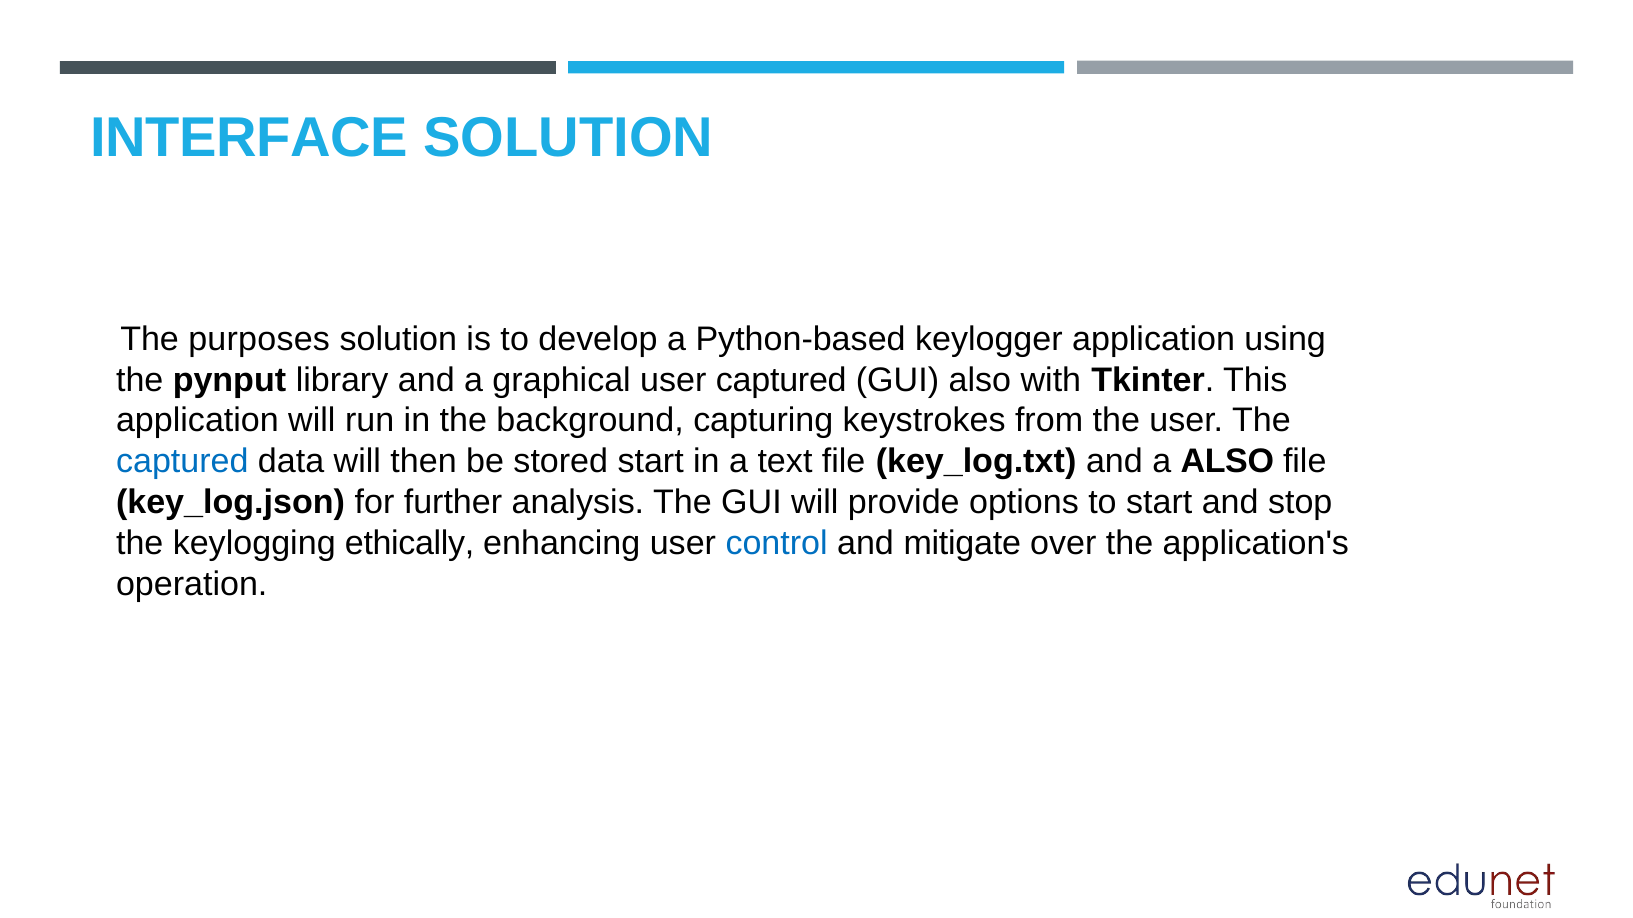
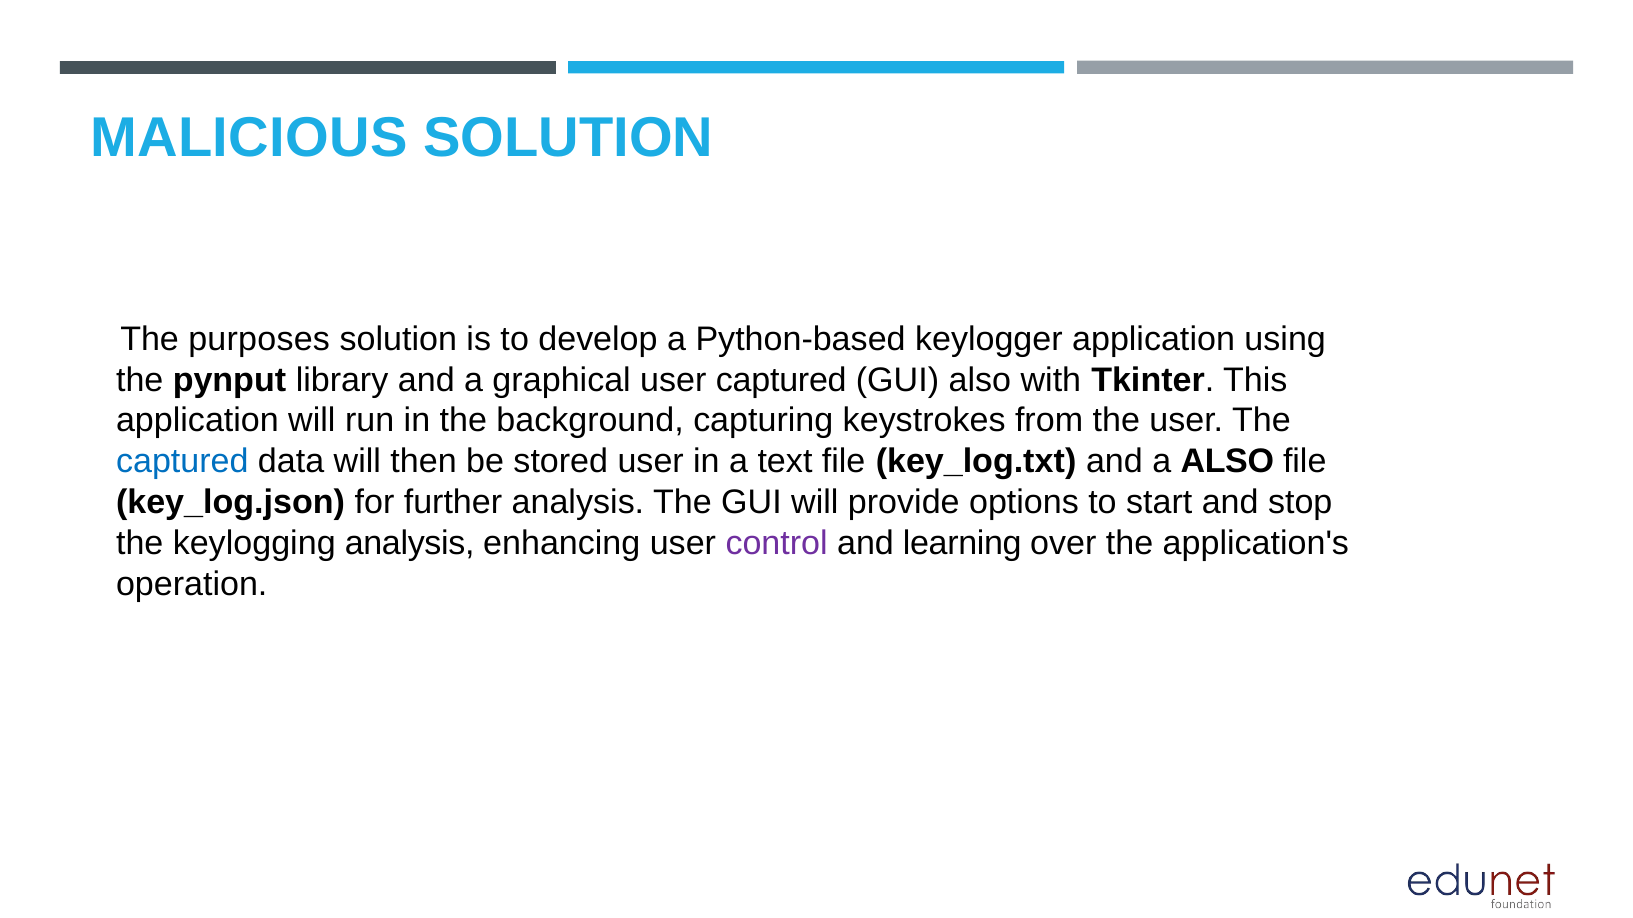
INTERFACE: INTERFACE -> MALICIOUS
stored start: start -> user
keylogging ethically: ethically -> analysis
control colour: blue -> purple
mitigate: mitigate -> learning
